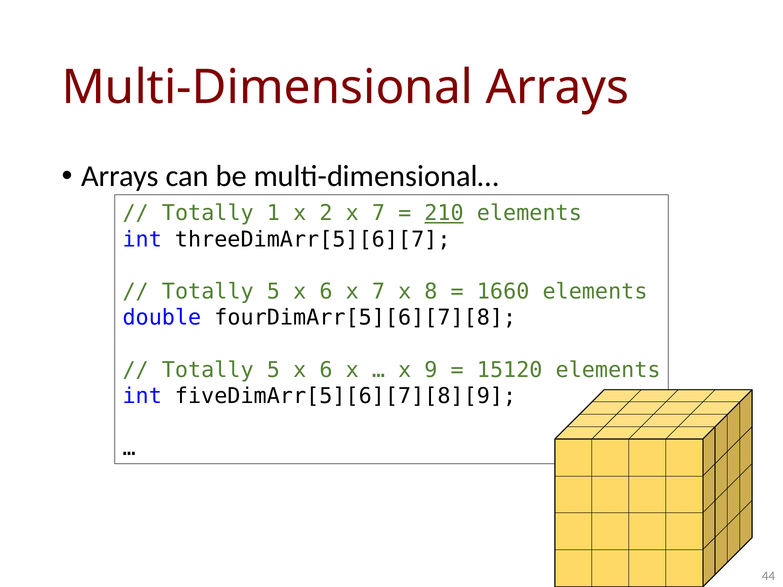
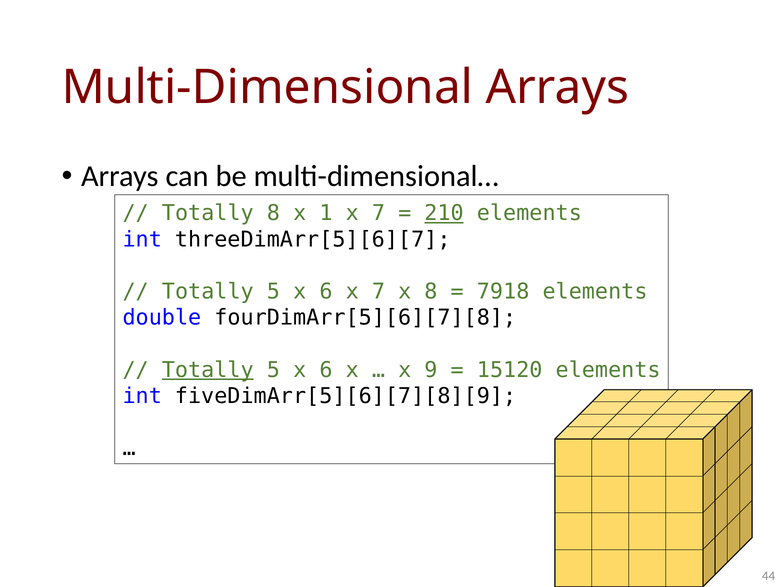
Totally 1: 1 -> 8
2: 2 -> 1
1660: 1660 -> 7918
Totally at (208, 370) underline: none -> present
